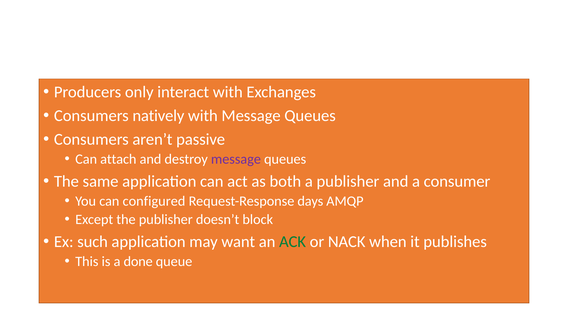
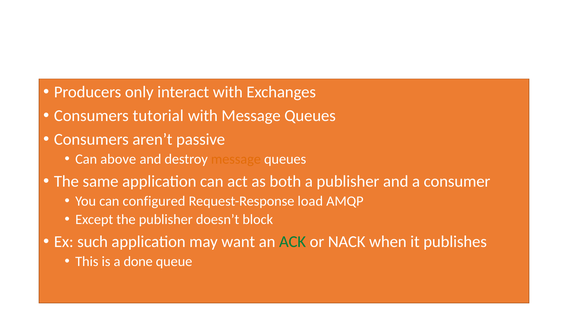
natively: natively -> tutorial
attach: attach -> above
message at (236, 159) colour: purple -> orange
days: days -> load
